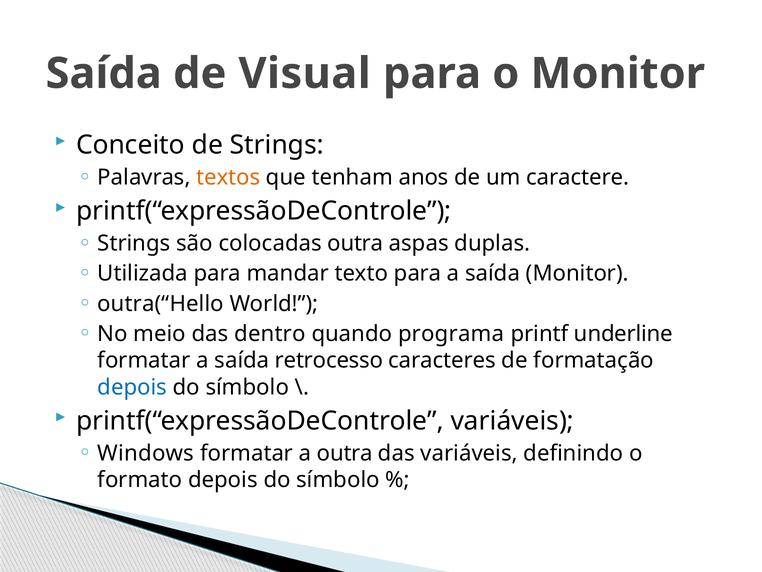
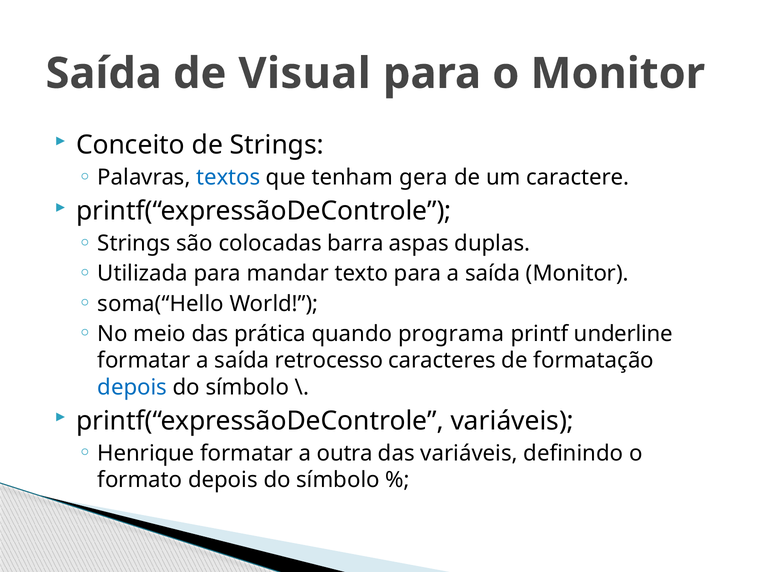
textos colour: orange -> blue
anos: anos -> gera
colocadas outra: outra -> barra
outra(“Hello: outra(“Hello -> soma(“Hello
dentro: dentro -> prática
Windows: Windows -> Henrique
